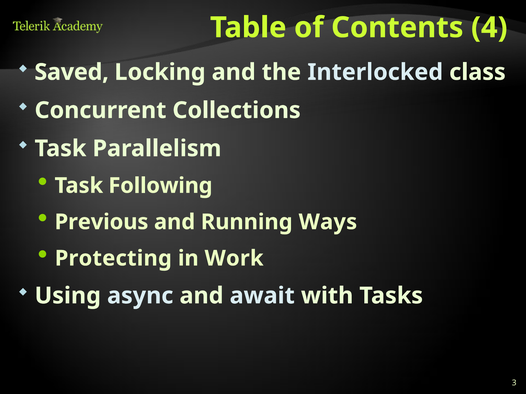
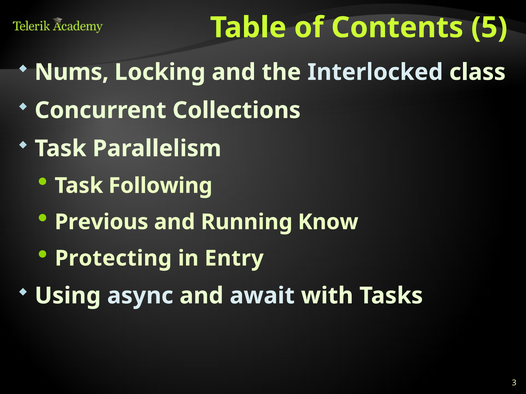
4: 4 -> 5
Saved: Saved -> Nums
Ways: Ways -> Know
Work: Work -> Entry
